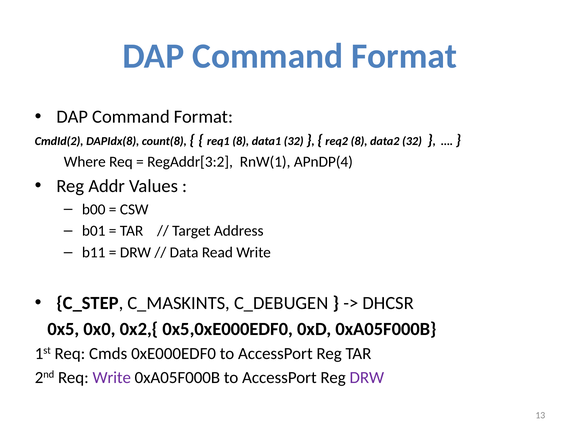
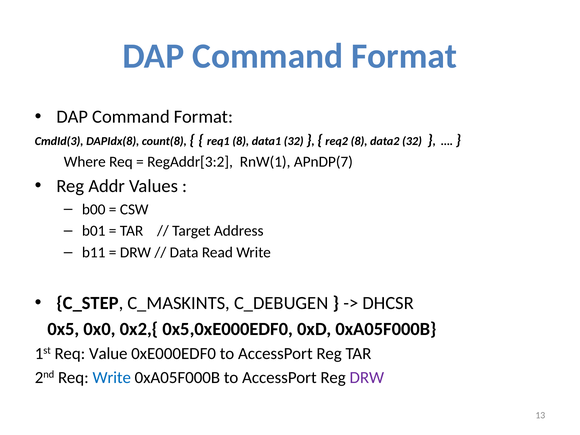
CmdId(2: CmdId(2 -> CmdId(3
APnDP(4: APnDP(4 -> APnDP(7
Cmds: Cmds -> Value
Write at (112, 378) colour: purple -> blue
